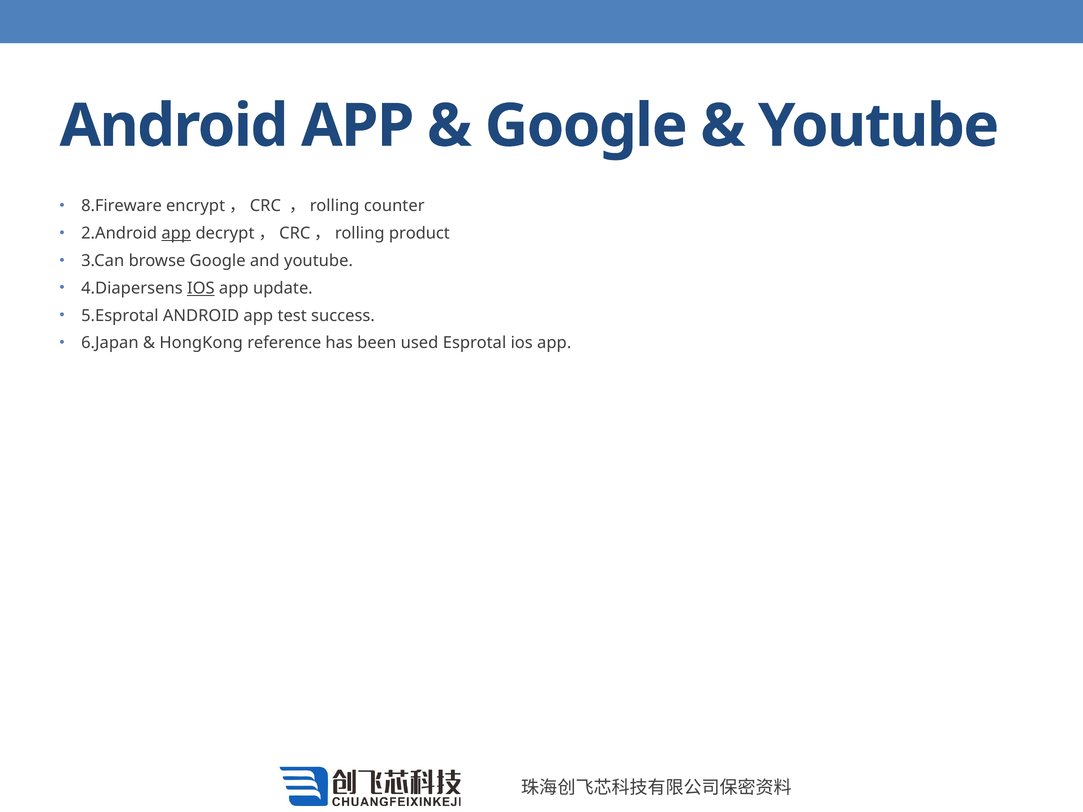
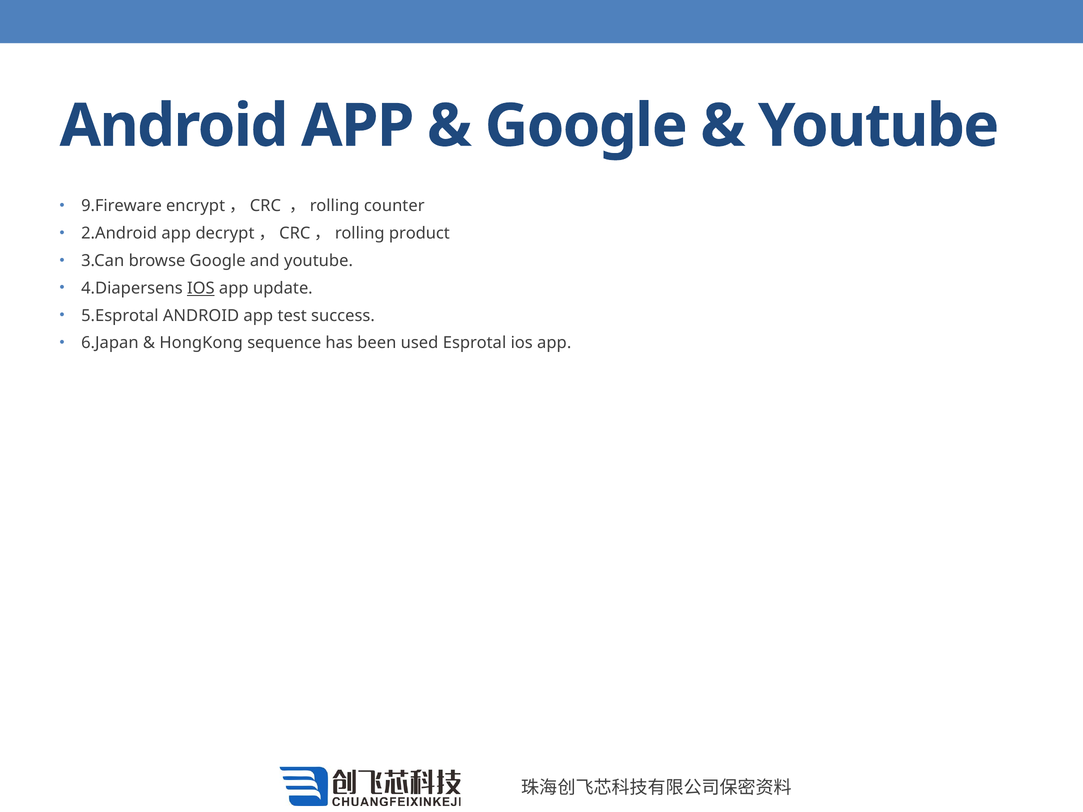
8.Fireware: 8.Fireware -> 9.Fireware
app at (176, 233) underline: present -> none
reference: reference -> sequence
